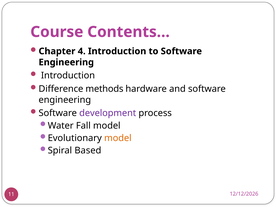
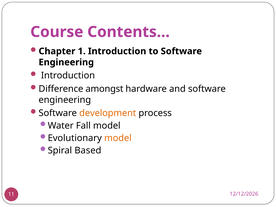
4: 4 -> 1
methods: methods -> amongst
development colour: purple -> orange
